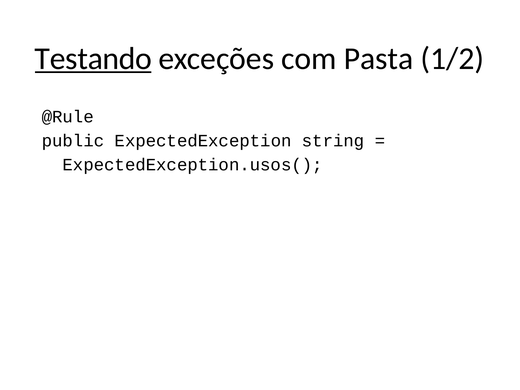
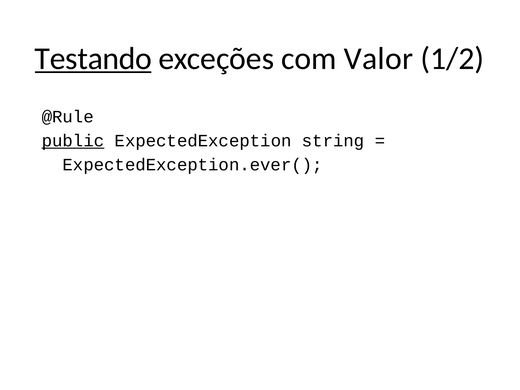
Pasta: Pasta -> Valor
public underline: none -> present
ExpectedException.usos(: ExpectedException.usos( -> ExpectedException.ever(
